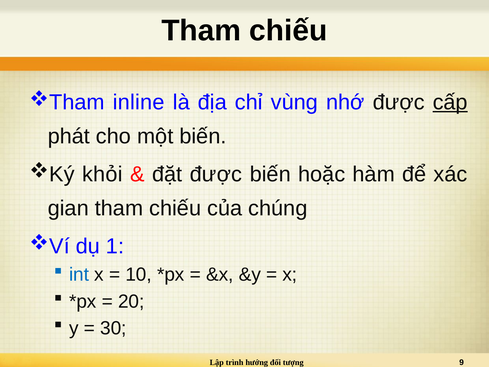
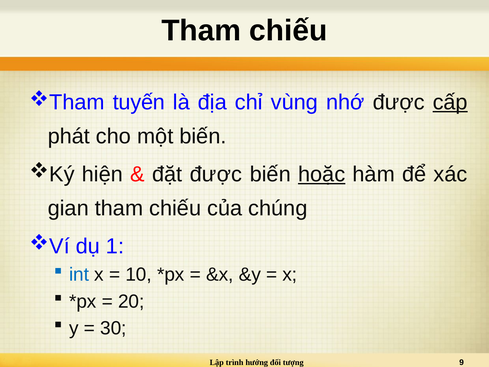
inline: inline -> tuyến
khỏi: khỏi -> hiện
hoặc underline: none -> present
